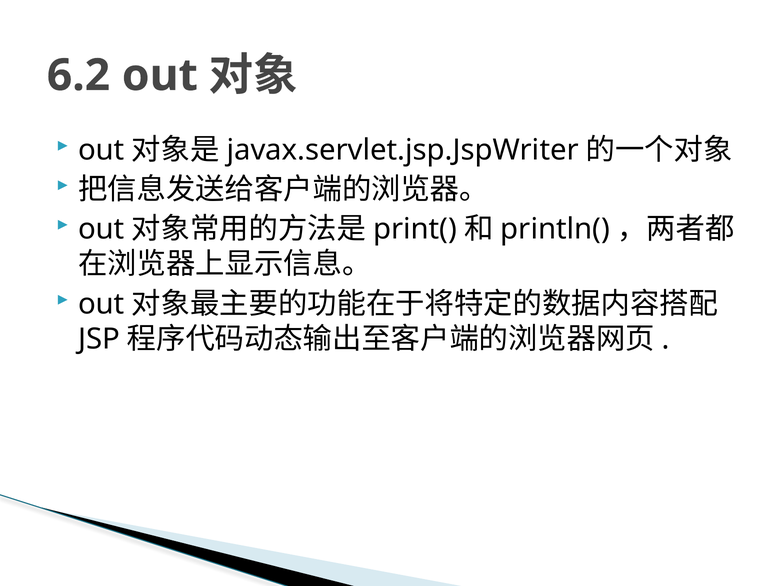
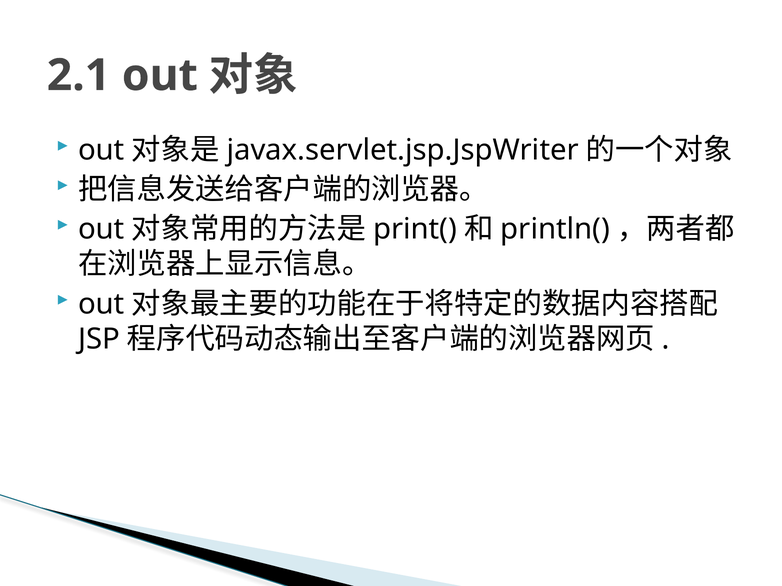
6.2: 6.2 -> 2.1
